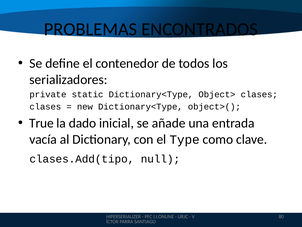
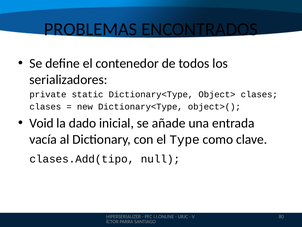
True: True -> Void
